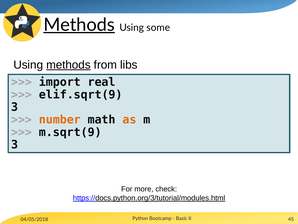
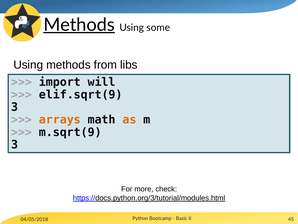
methods at (68, 65) underline: present -> none
real: real -> will
number: number -> arrays
